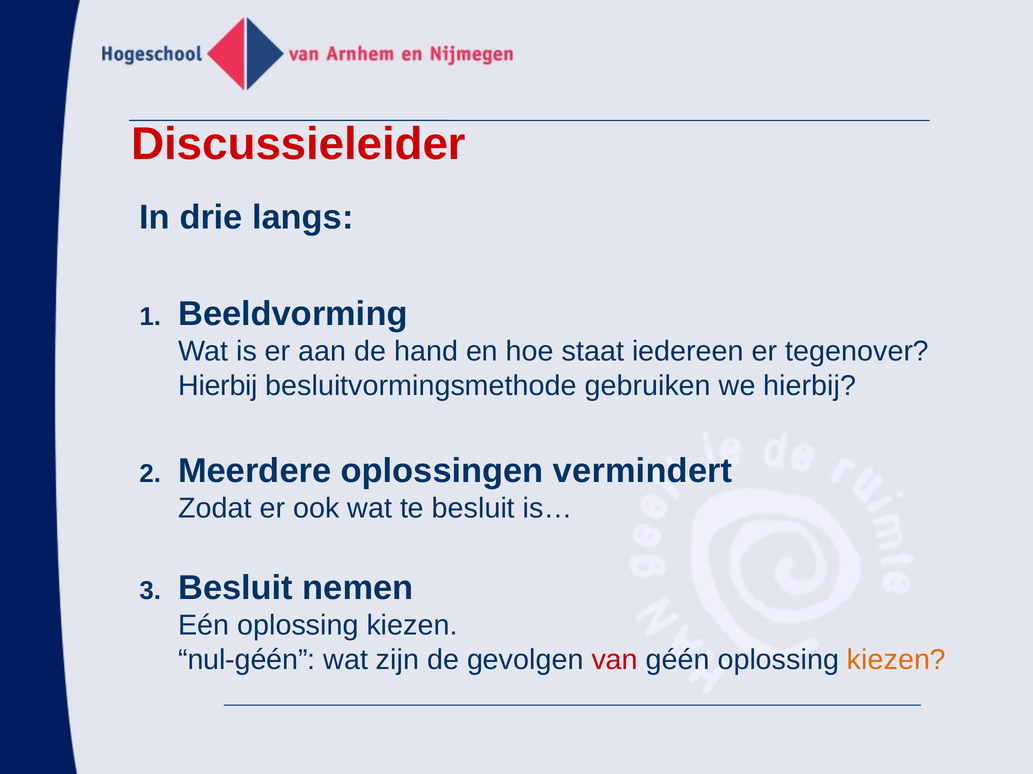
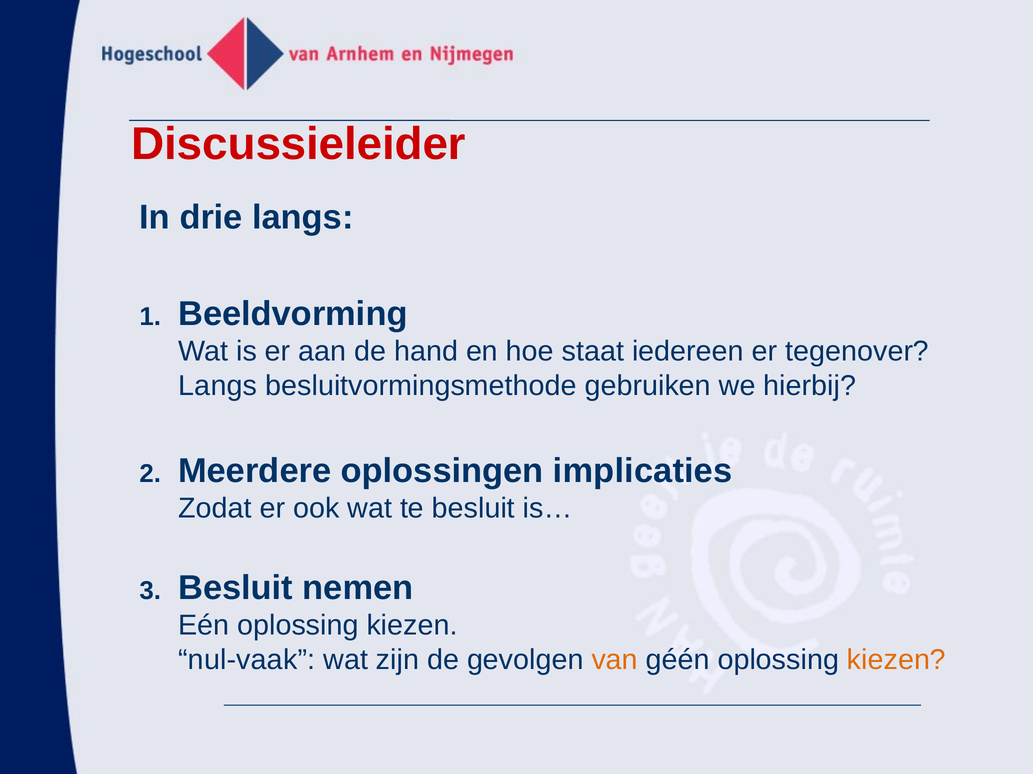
Hierbij at (218, 386): Hierbij -> Langs
vermindert: vermindert -> implicaties
nul-géén: nul-géén -> nul-vaak
van colour: red -> orange
